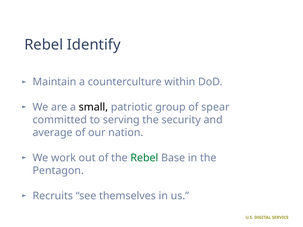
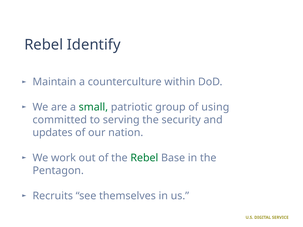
small colour: black -> green
spear: spear -> using
average: average -> updates
